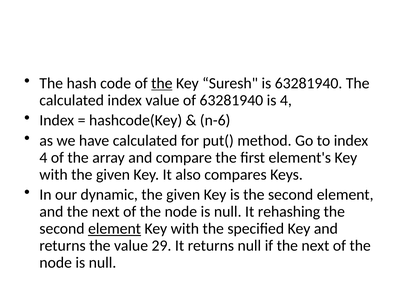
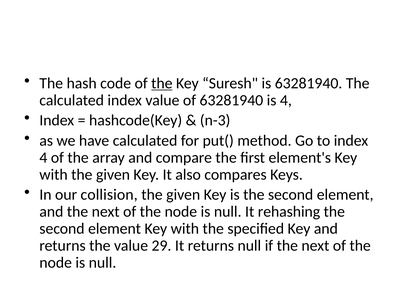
n-6: n-6 -> n-3
dynamic: dynamic -> collision
element at (115, 229) underline: present -> none
